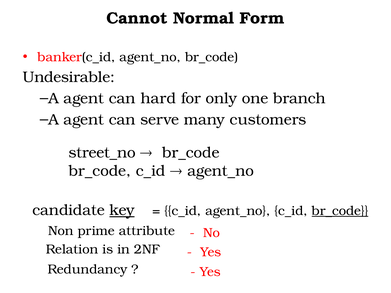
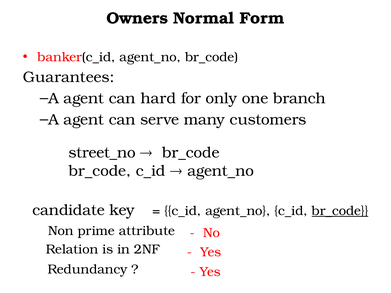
Cannot: Cannot -> Owners
Undesirable: Undesirable -> Guarantees
key underline: present -> none
